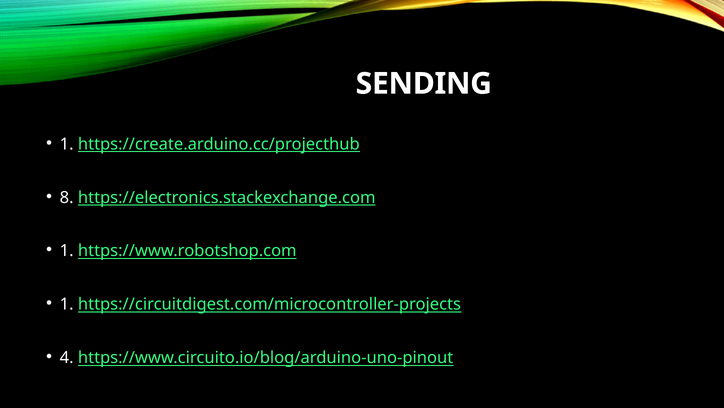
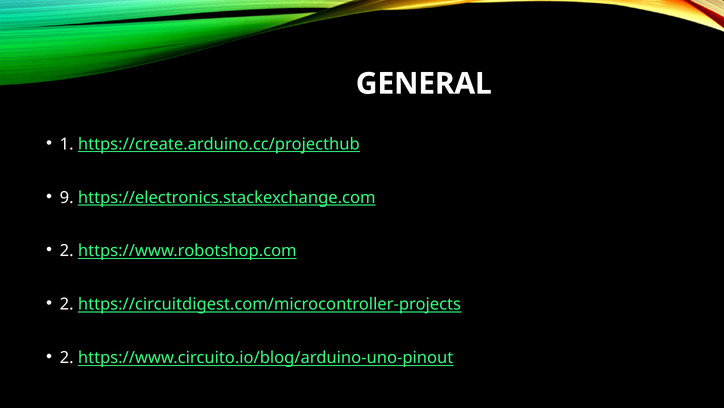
SENDING: SENDING -> GENERAL
8: 8 -> 9
1 at (67, 251): 1 -> 2
1 at (67, 304): 1 -> 2
4 at (67, 357): 4 -> 2
